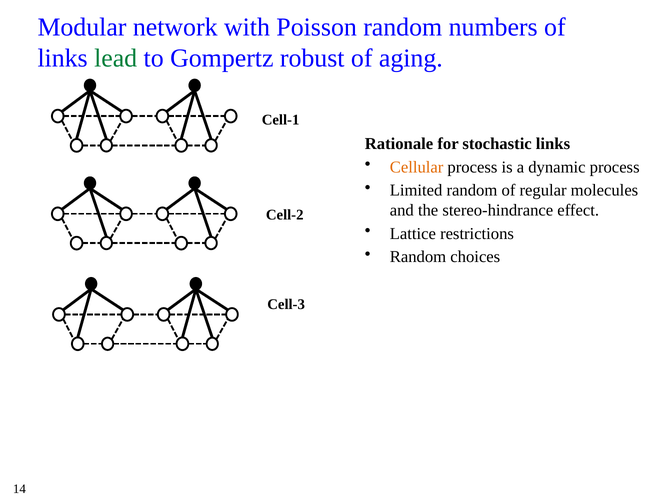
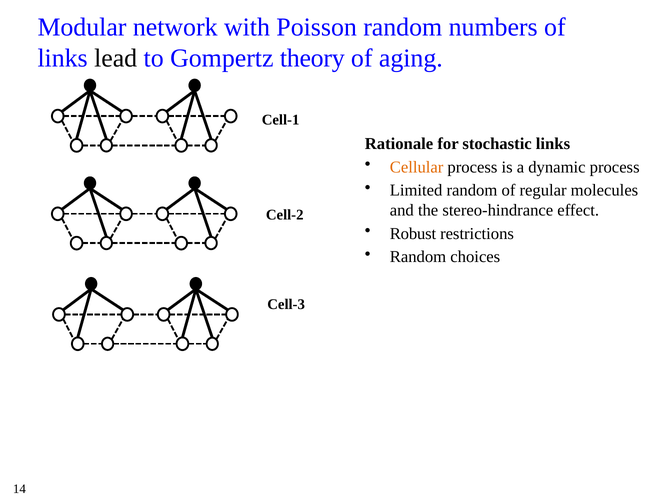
lead colour: green -> black
robust: robust -> theory
Lattice: Lattice -> Robust
